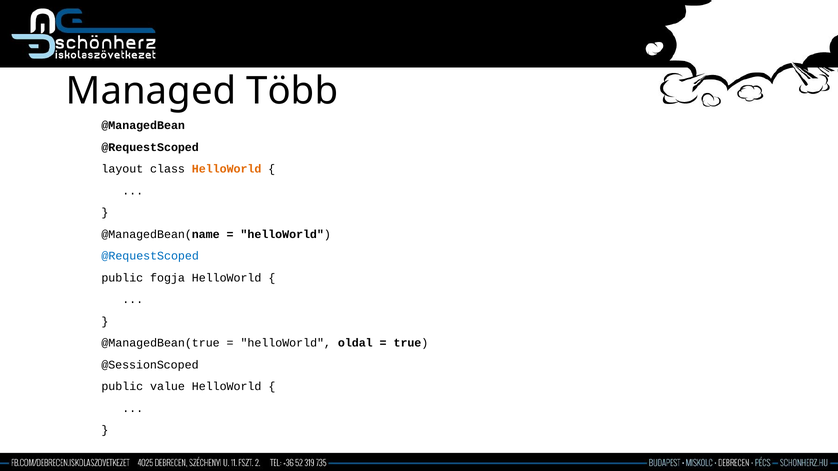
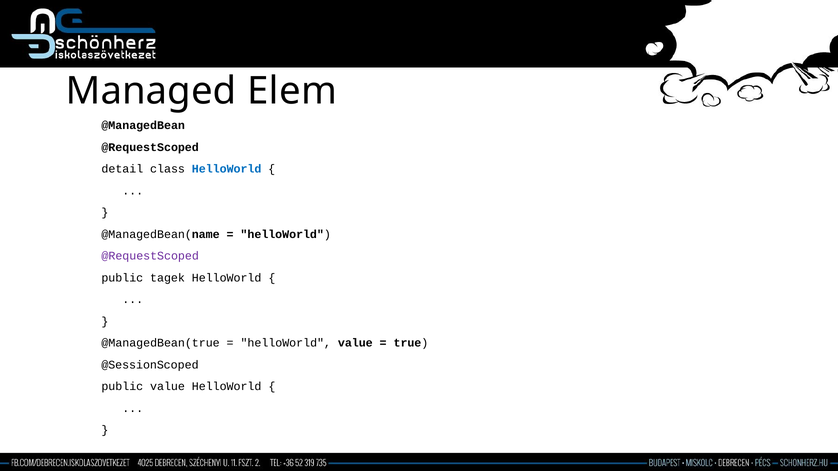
Több: Több -> Elem
layout: layout -> detail
HelloWorld at (227, 169) colour: orange -> blue
@RequestScoped at (150, 256) colour: blue -> purple
fogja: fogja -> tagek
helloWorld oldal: oldal -> value
